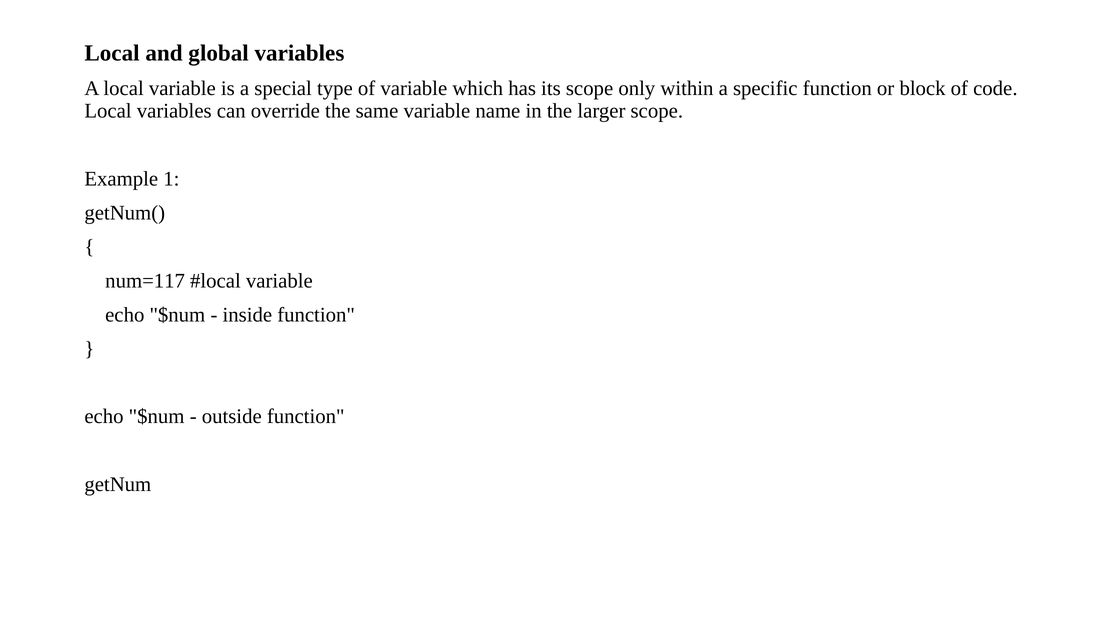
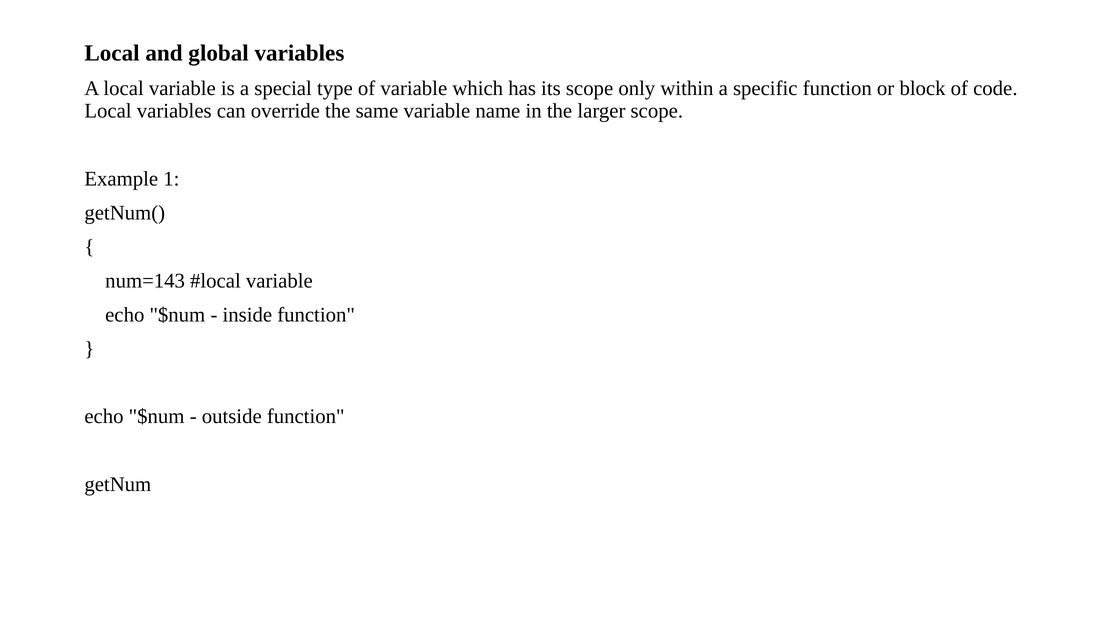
num=117: num=117 -> num=143
